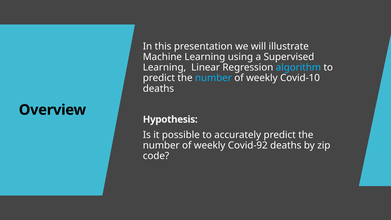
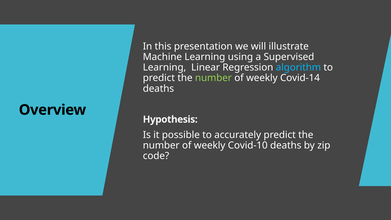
number at (213, 78) colour: light blue -> light green
Covid-10: Covid-10 -> Covid-14
Covid-92: Covid-92 -> Covid-10
